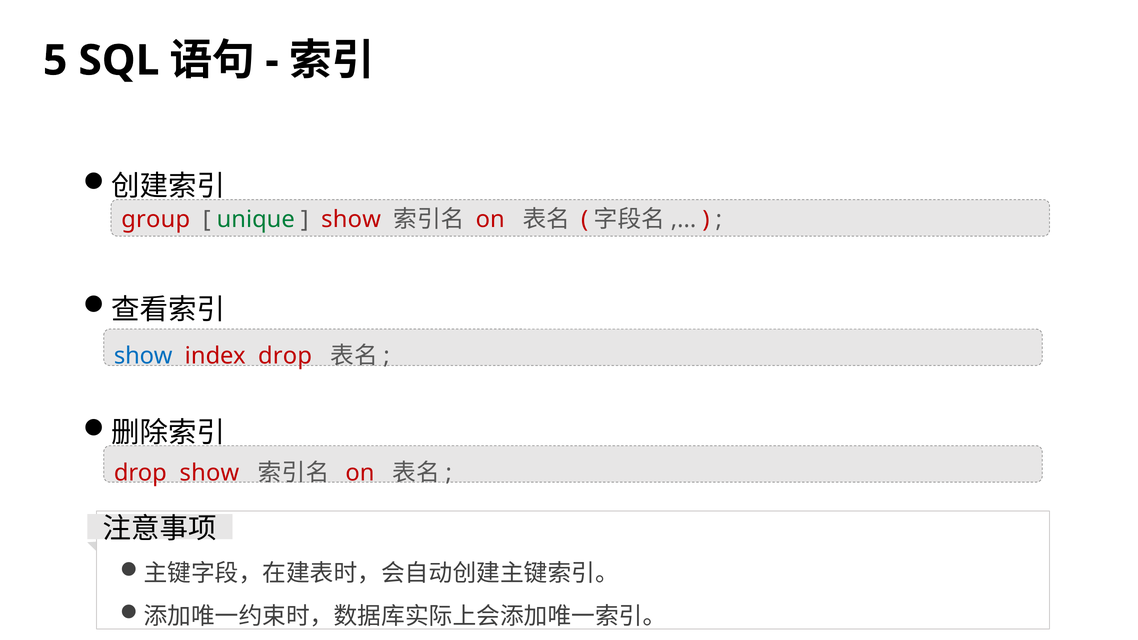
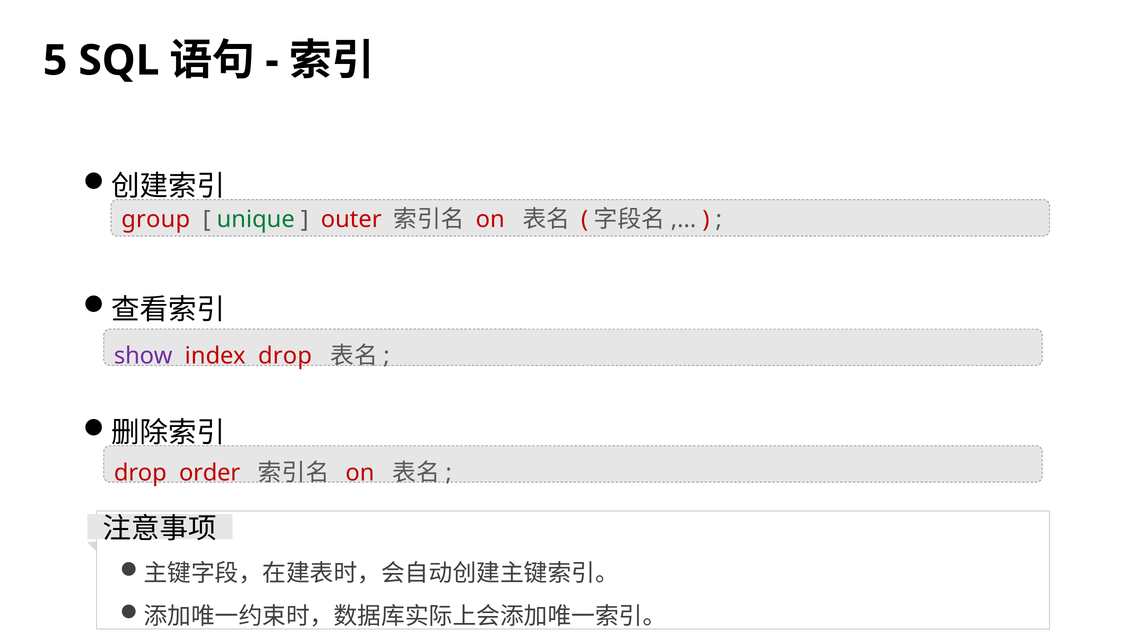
show at (351, 220): show -> outer
show at (143, 356) colour: blue -> purple
drop show: show -> order
